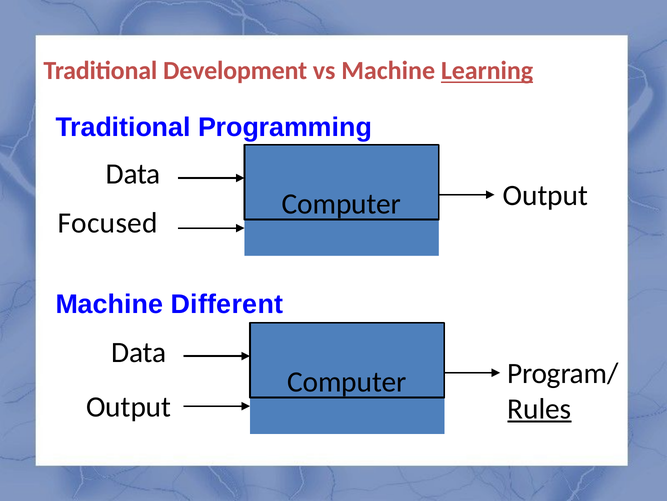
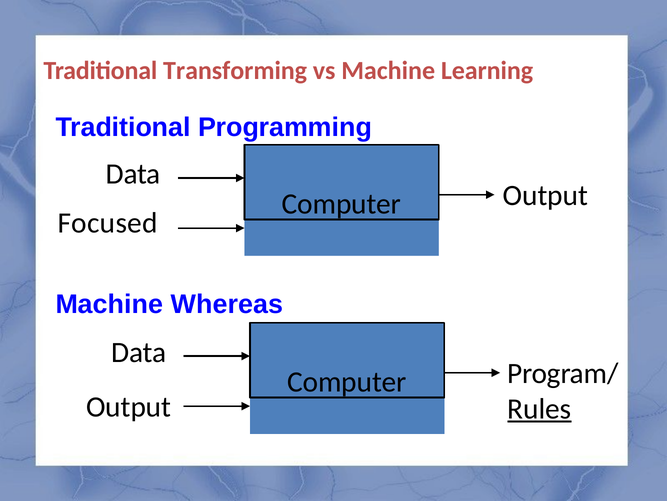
Development: Development -> Transforming
Learning underline: present -> none
Different: Different -> Whereas
